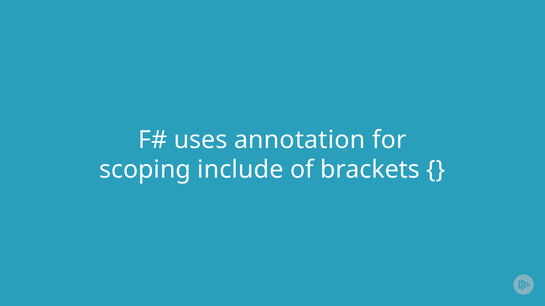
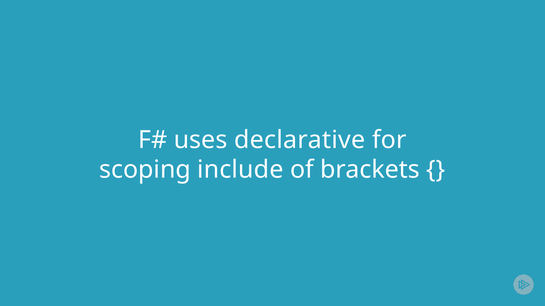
annotation: annotation -> declarative
